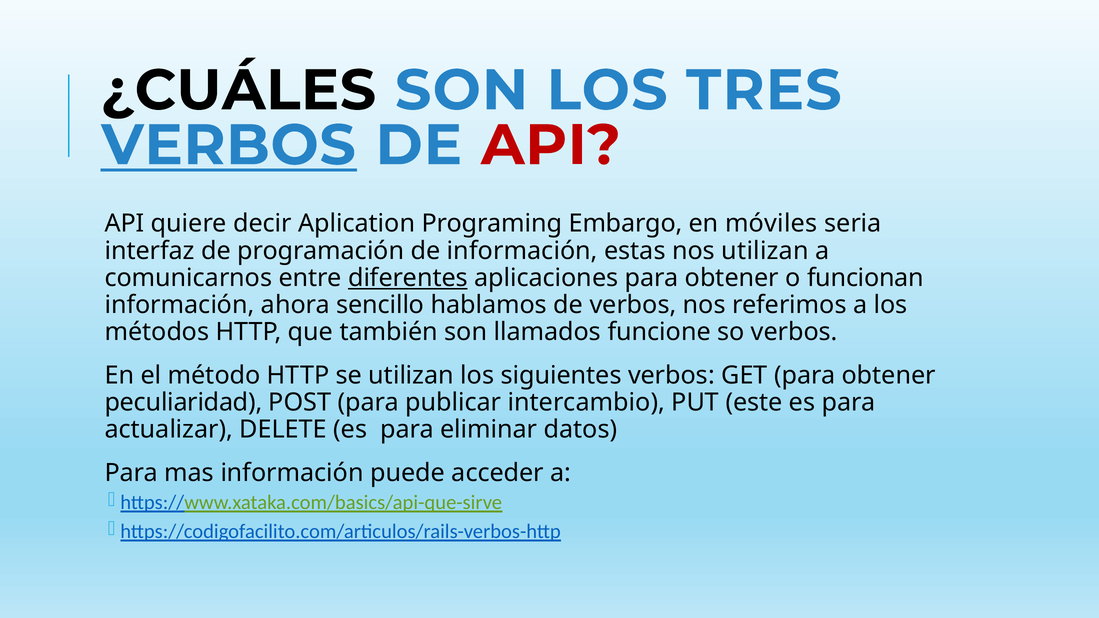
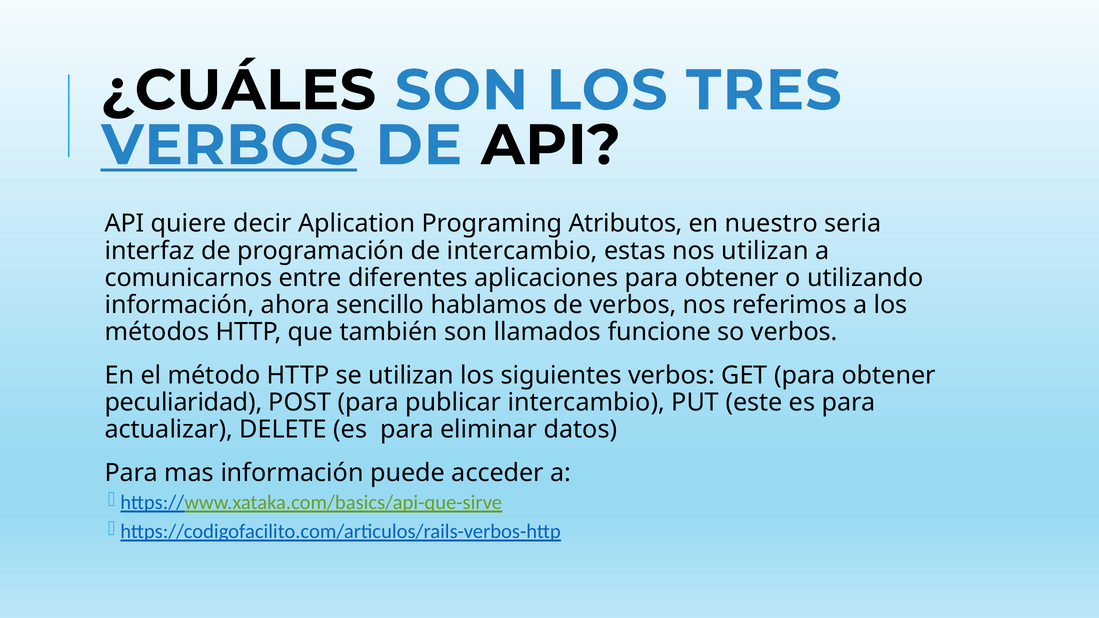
API at (551, 145) colour: red -> black
Embargo: Embargo -> Atributos
móviles: móviles -> nuestro
de información: información -> intercambio
diferentes underline: present -> none
funcionan: funcionan -> utilizando
